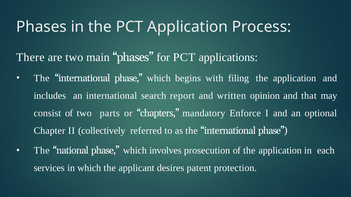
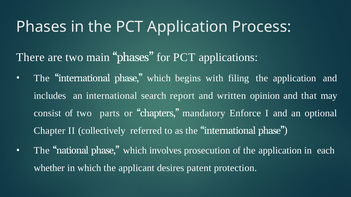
services: services -> whether
